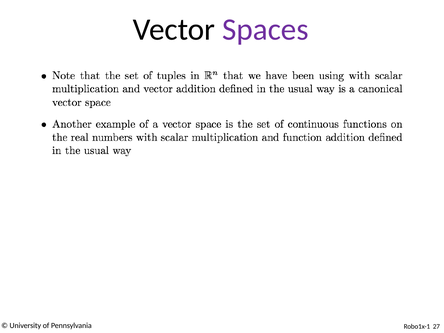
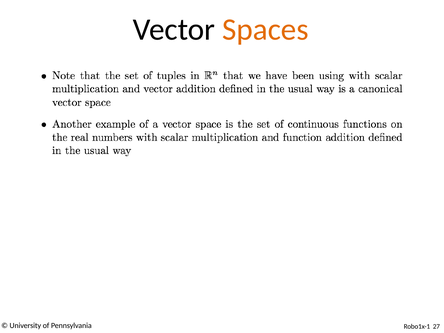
Spaces colour: purple -> orange
